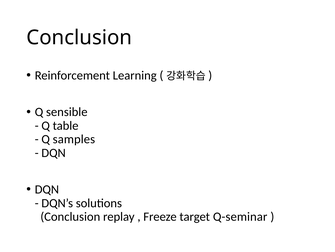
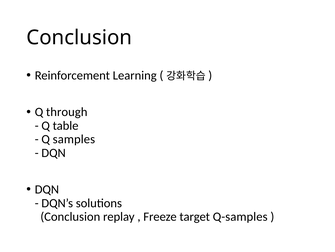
sensible: sensible -> through
Q-seminar: Q-seminar -> Q-samples
